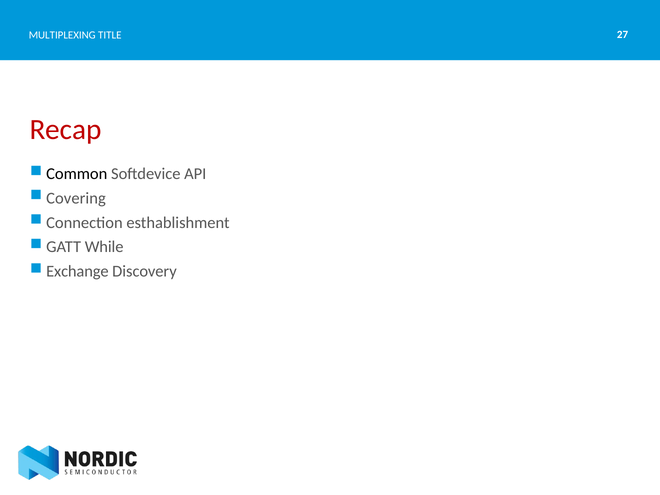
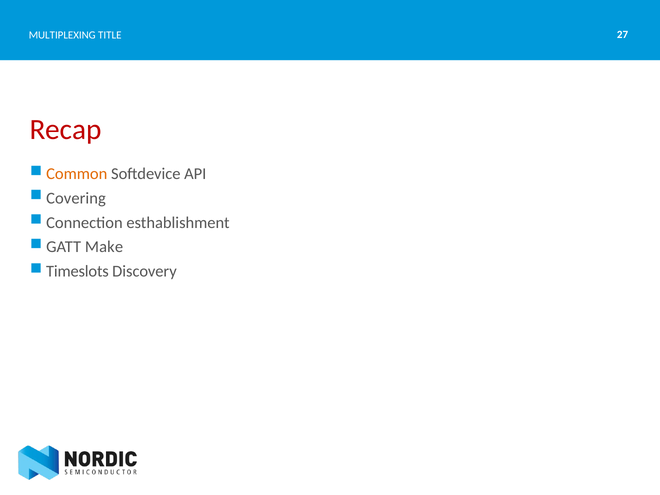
Common colour: black -> orange
While: While -> Make
Exchange: Exchange -> Timeslots
